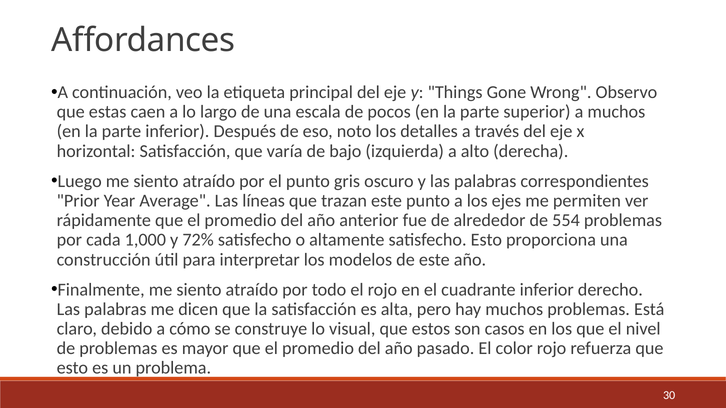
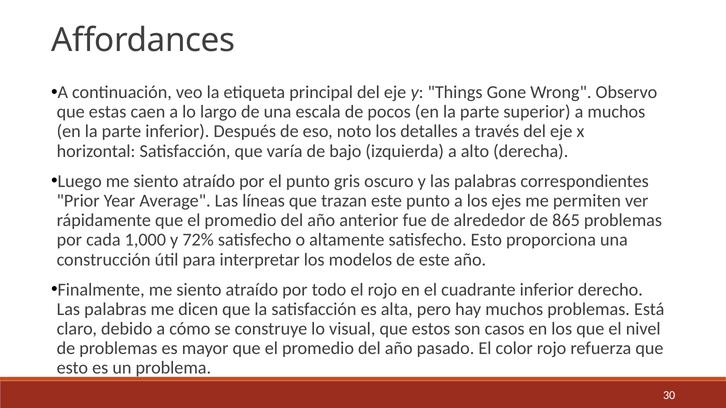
554: 554 -> 865
